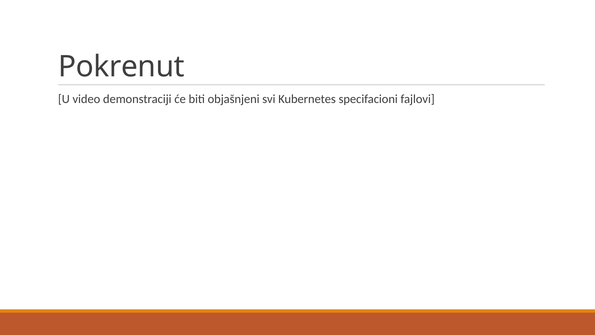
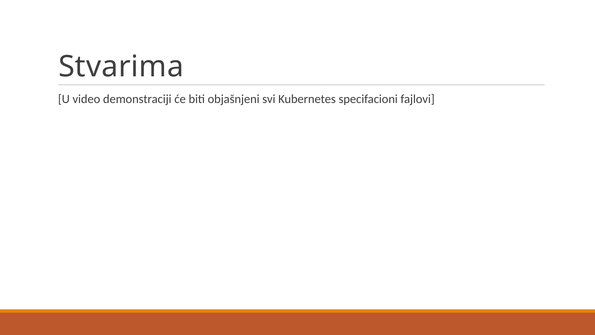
Pokrenut: Pokrenut -> Stvarima
